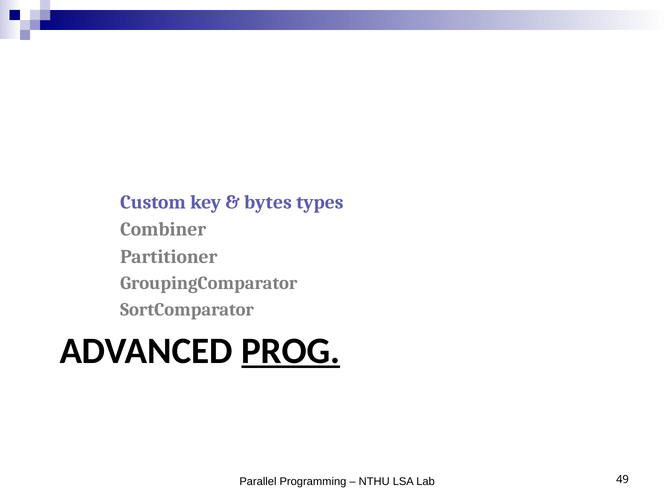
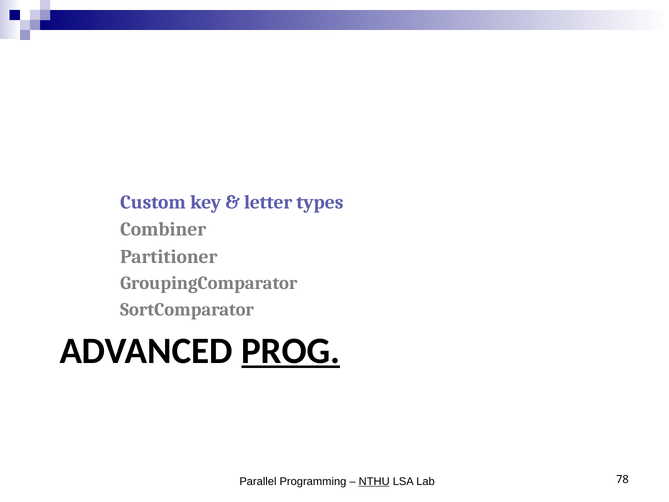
bytes: bytes -> letter
NTHU underline: none -> present
49: 49 -> 78
